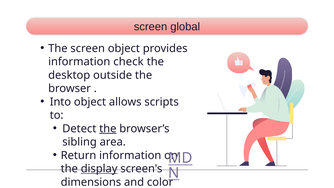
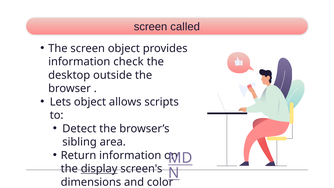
global: global -> called
Into: Into -> Lets
the at (108, 129) underline: present -> none
